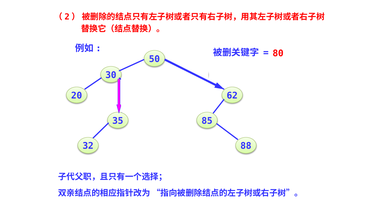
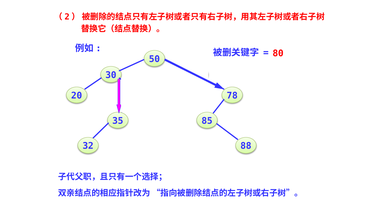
62: 62 -> 78
